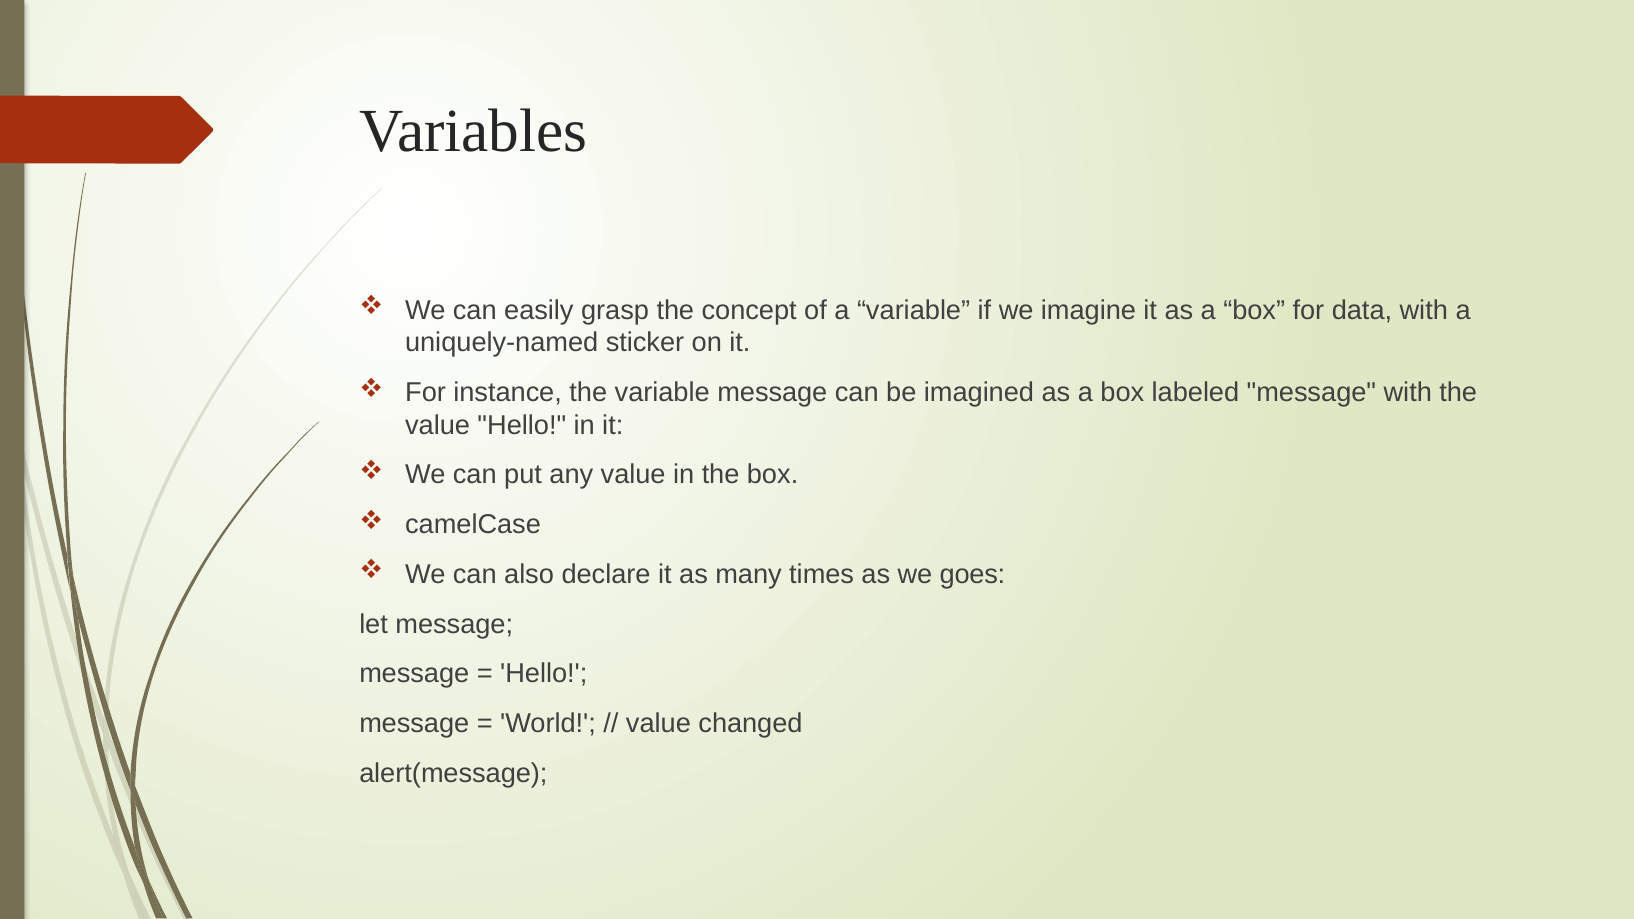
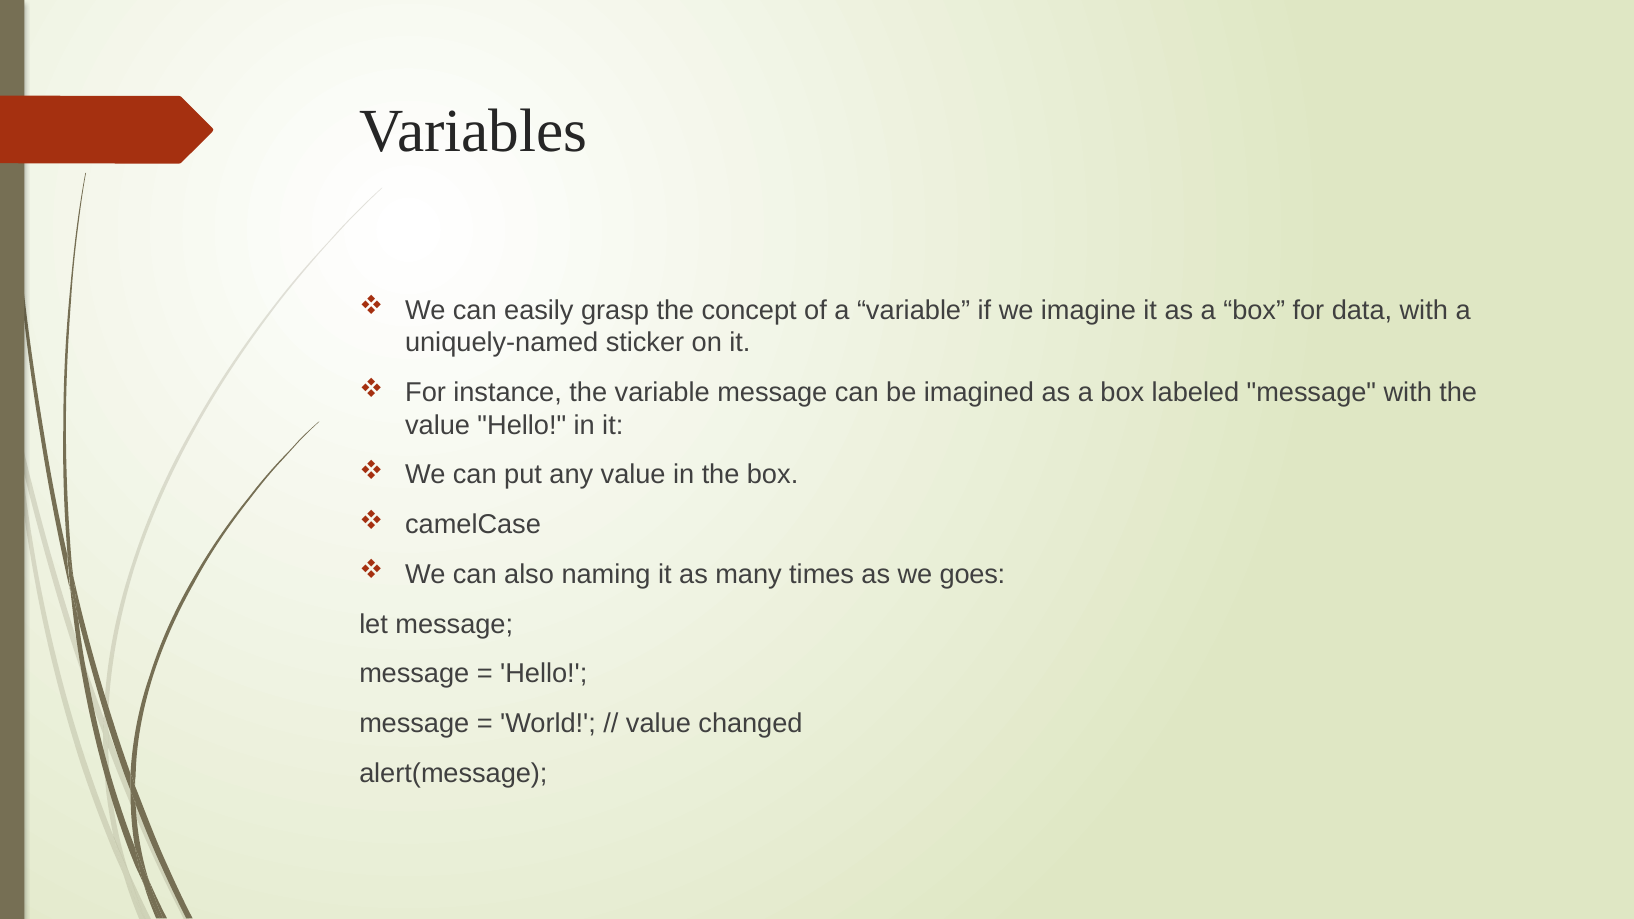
declare: declare -> naming
